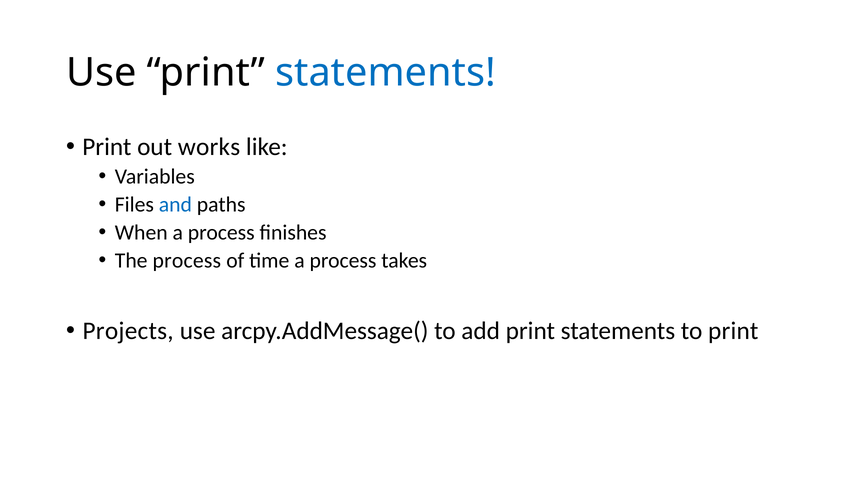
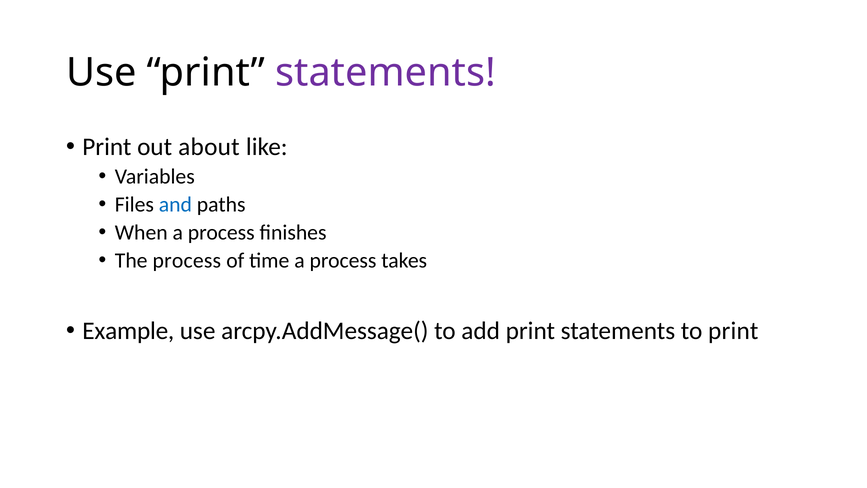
statements at (386, 73) colour: blue -> purple
works: works -> about
Projects: Projects -> Example
